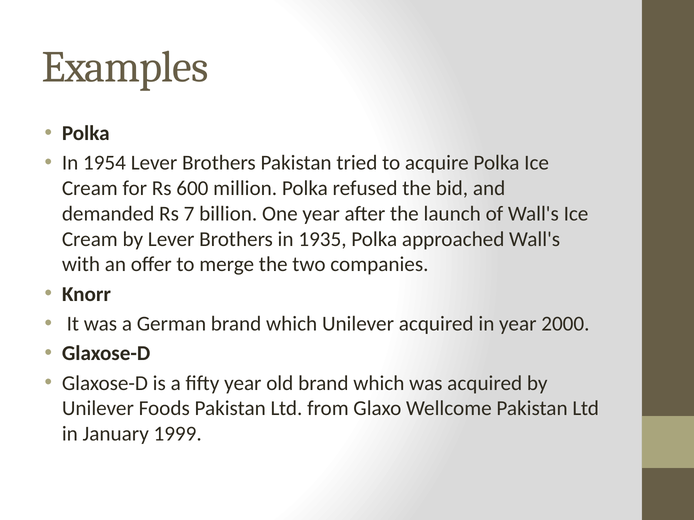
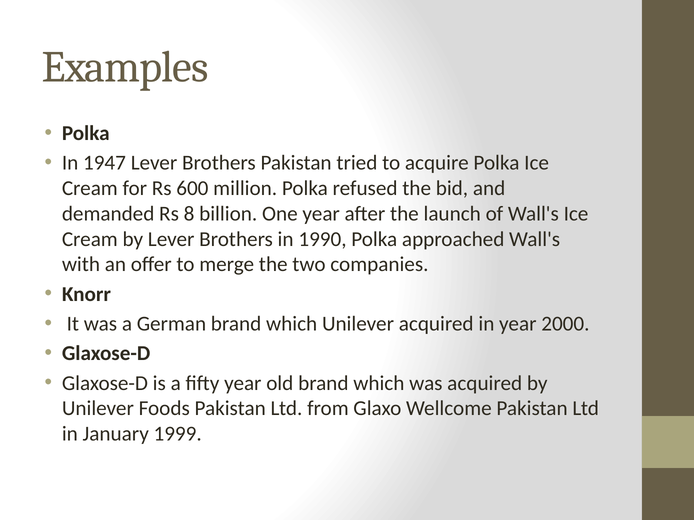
1954: 1954 -> 1947
7: 7 -> 8
1935: 1935 -> 1990
